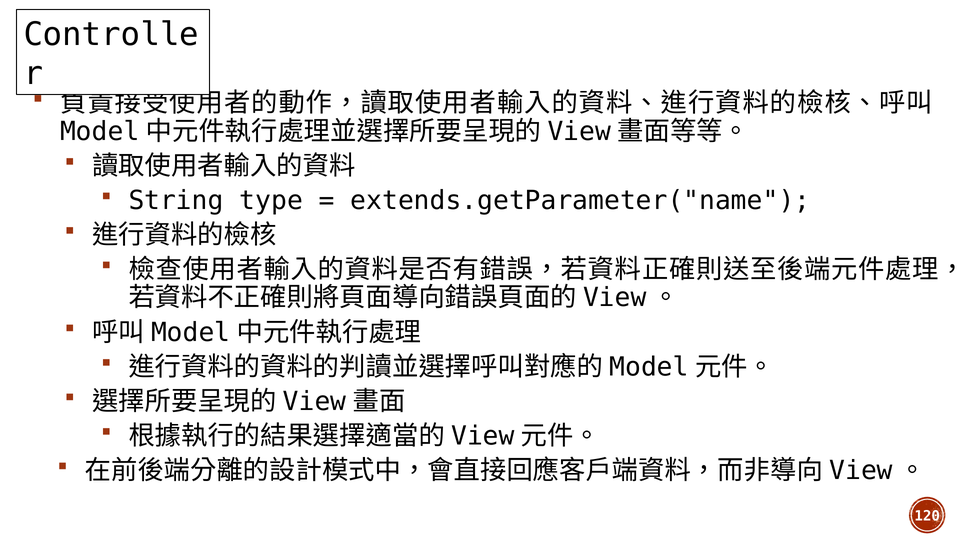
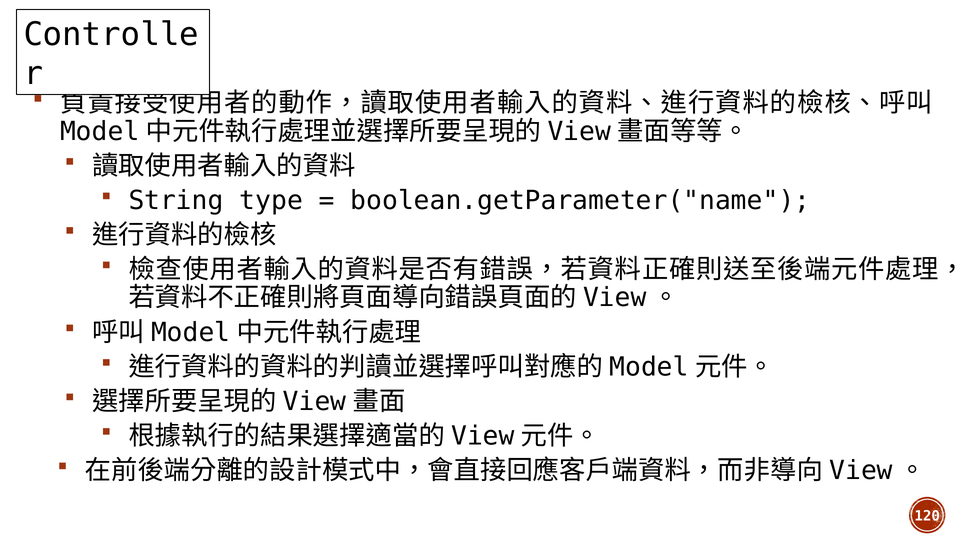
extends.getParameter("name: extends.getParameter("name -> boolean.getParameter("name
